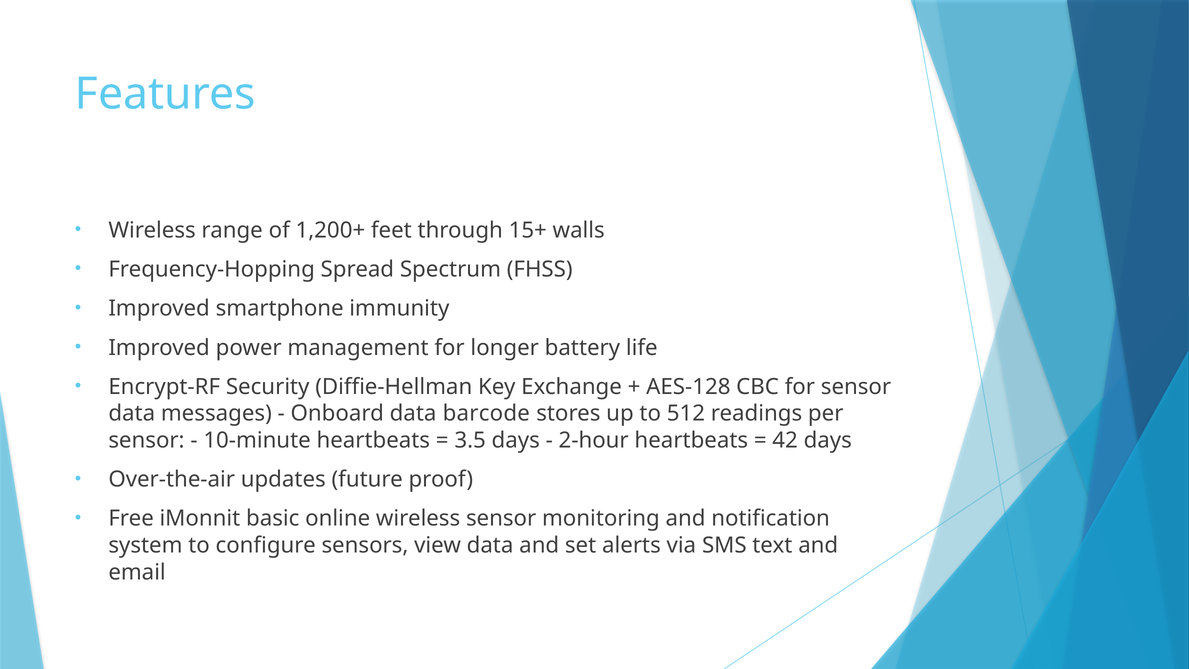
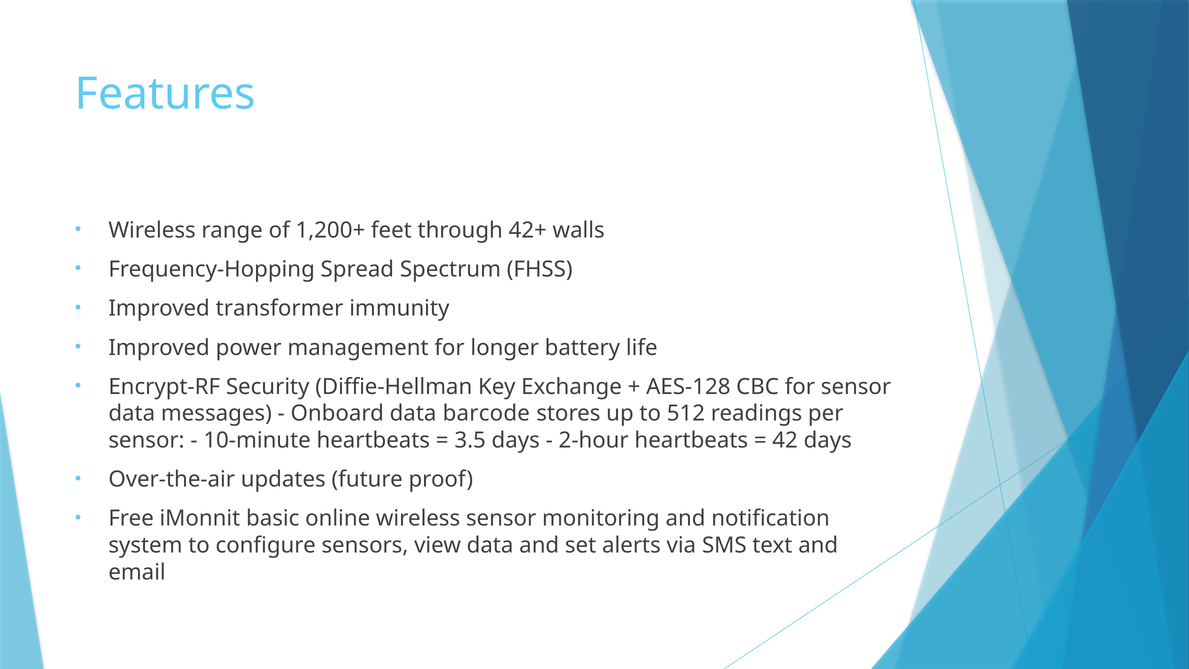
15+: 15+ -> 42+
smartphone: smartphone -> transformer
